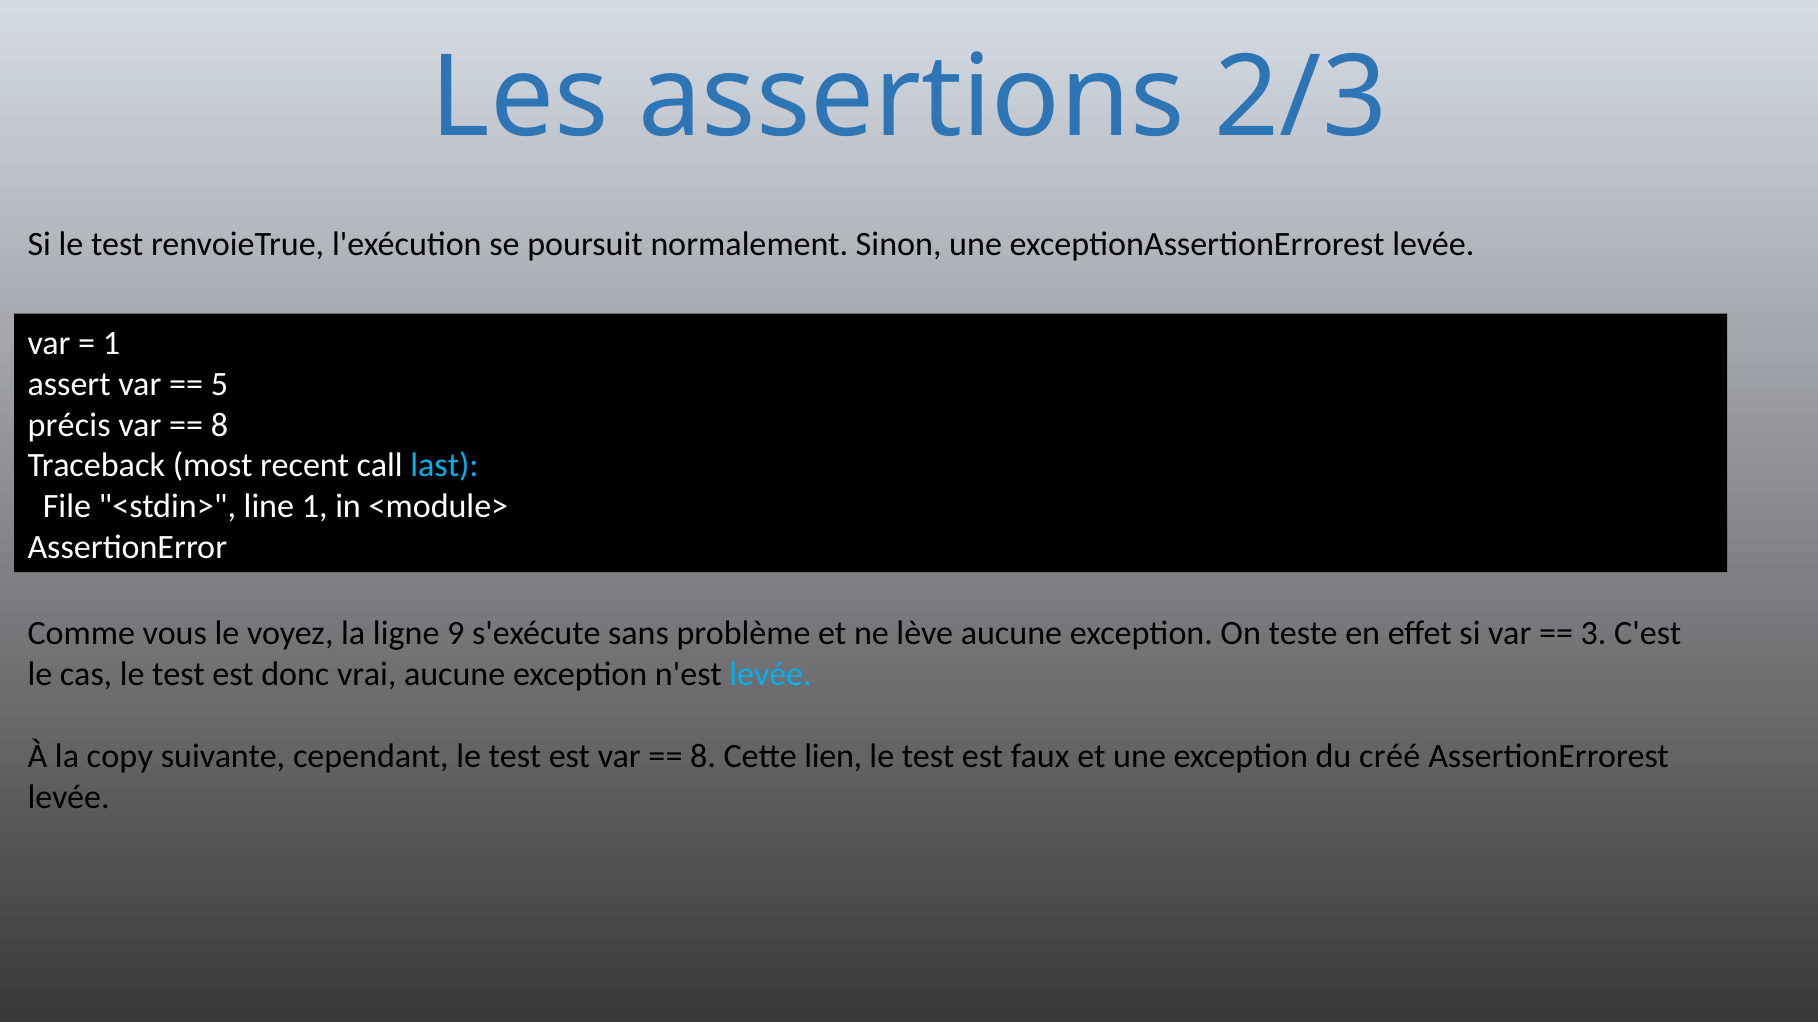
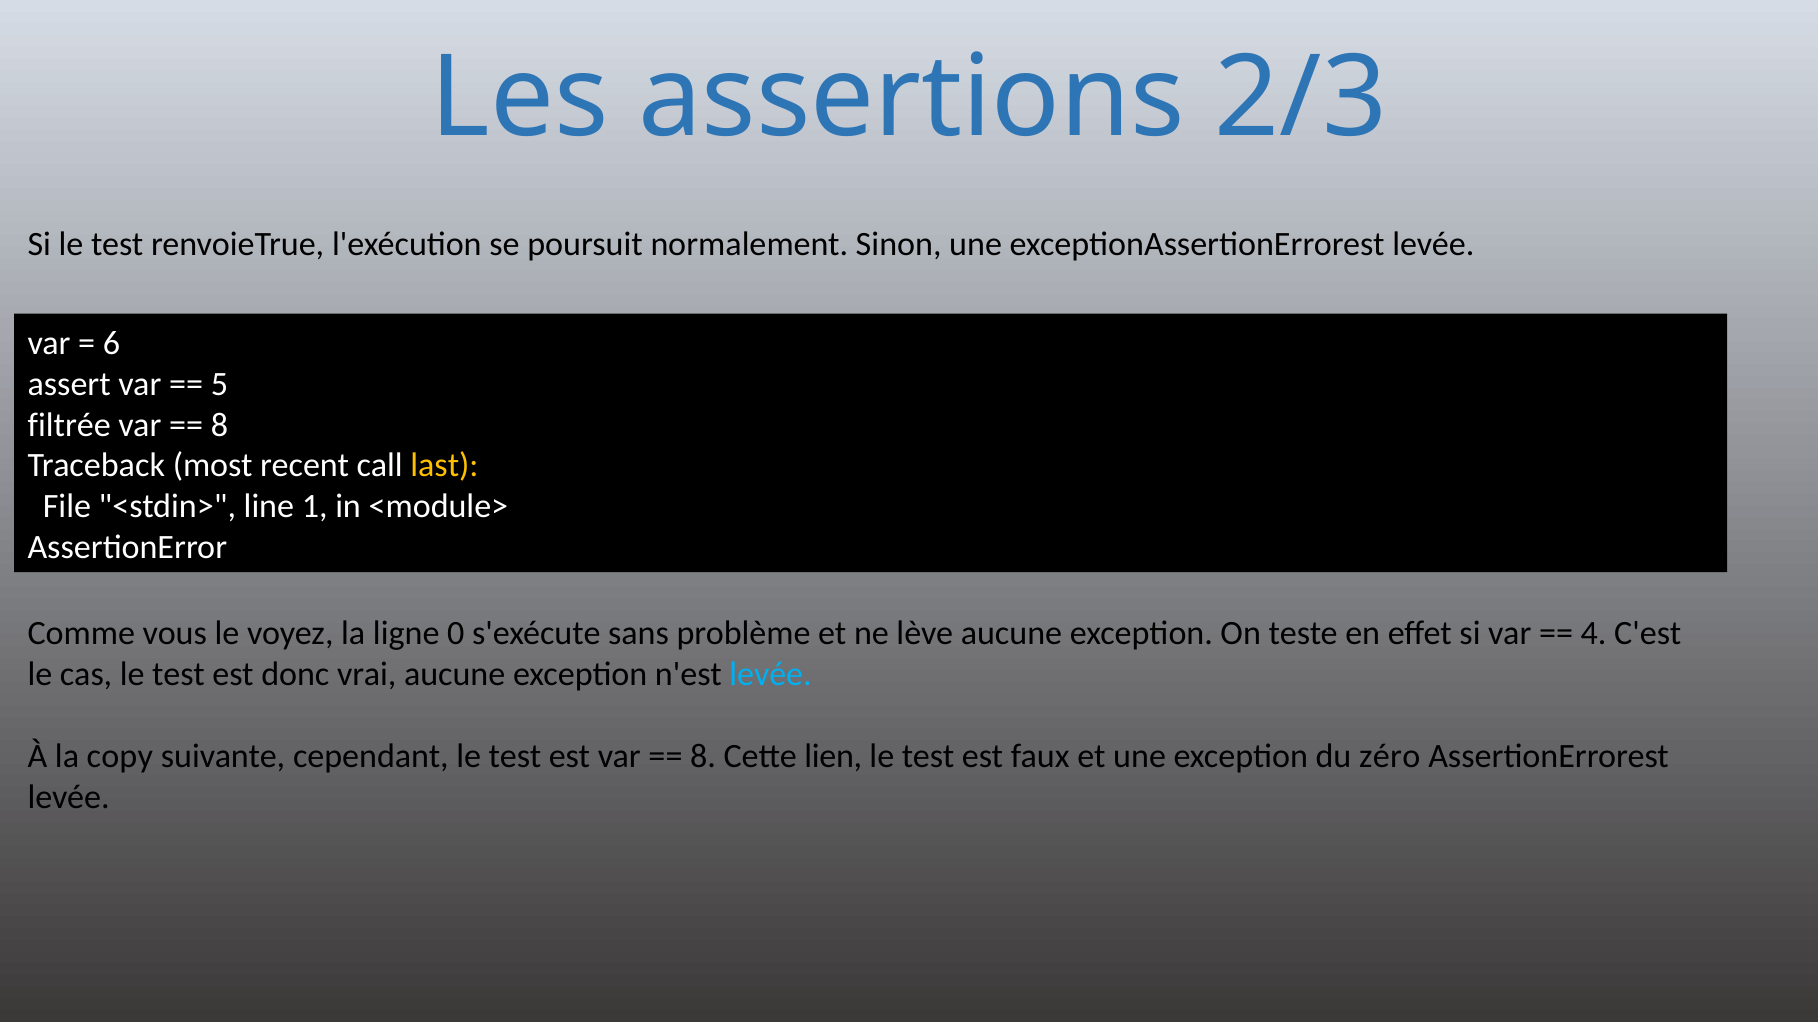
1 at (112, 343): 1 -> 6
précis: précis -> filtrée
last colour: light blue -> yellow
9: 9 -> 0
3: 3 -> 4
créé: créé -> zéro
